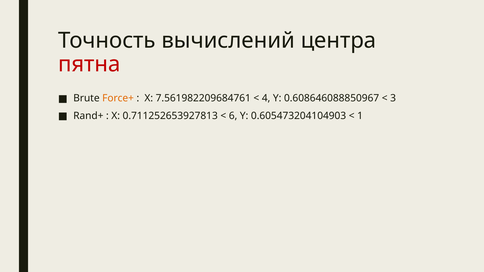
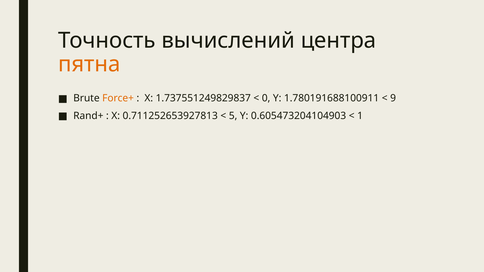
пятна colour: red -> orange
7.561982209684761: 7.561982209684761 -> 1.737551249829837
4: 4 -> 0
0.608646088850967: 0.608646088850967 -> 1.780191688100911
3: 3 -> 9
6: 6 -> 5
